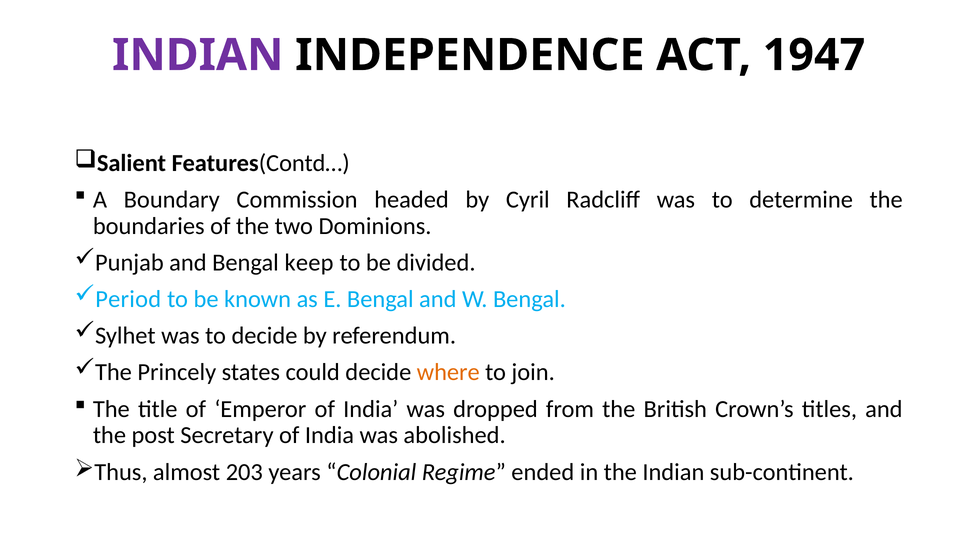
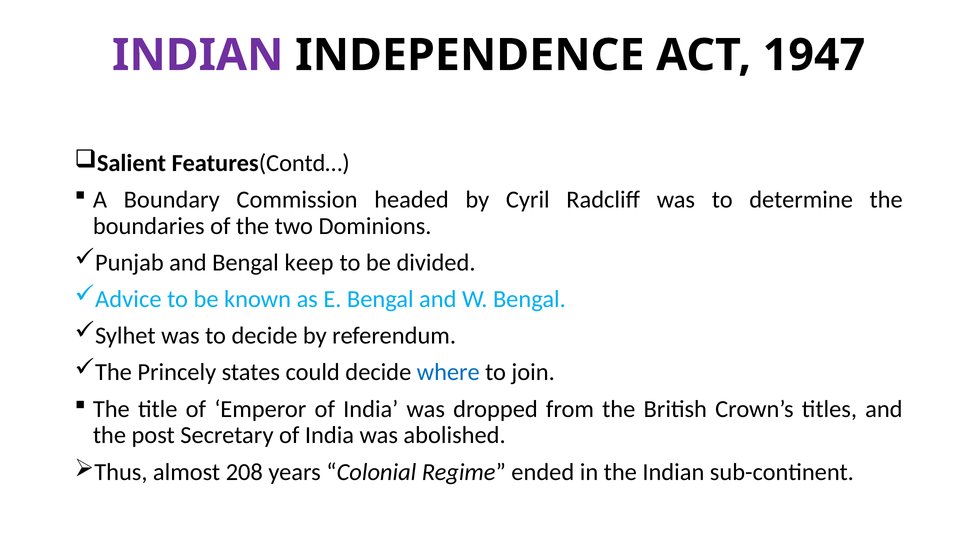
Period: Period -> Advice
where colour: orange -> blue
203: 203 -> 208
